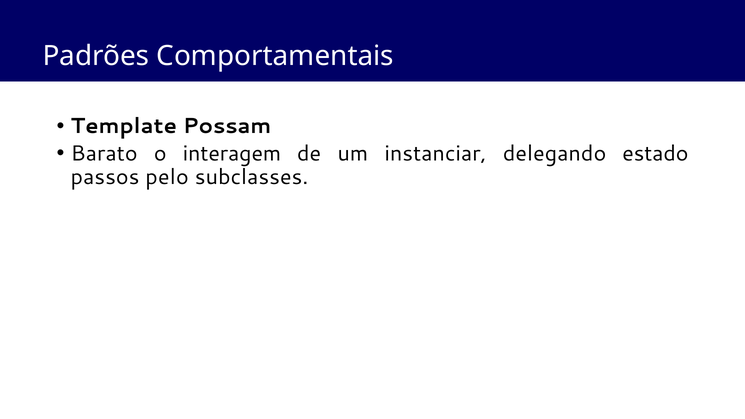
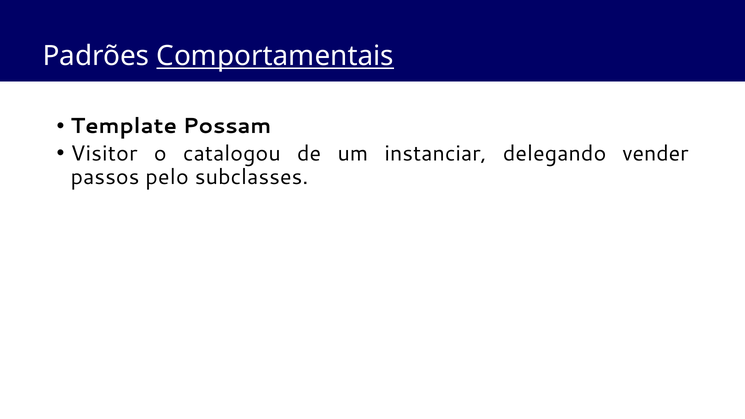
Comportamentais underline: none -> present
Barato: Barato -> Visitor
interagem: interagem -> catalogou
estado: estado -> vender
